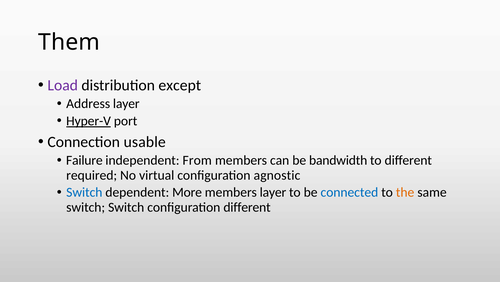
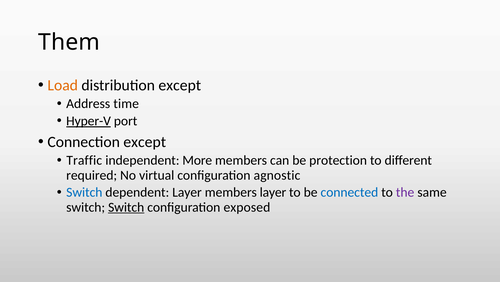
Load colour: purple -> orange
Address layer: layer -> time
Connection usable: usable -> except
Failure: Failure -> Traffic
From: From -> More
bandwidth: bandwidth -> protection
dependent More: More -> Layer
the colour: orange -> purple
Switch at (126, 207) underline: none -> present
configuration different: different -> exposed
